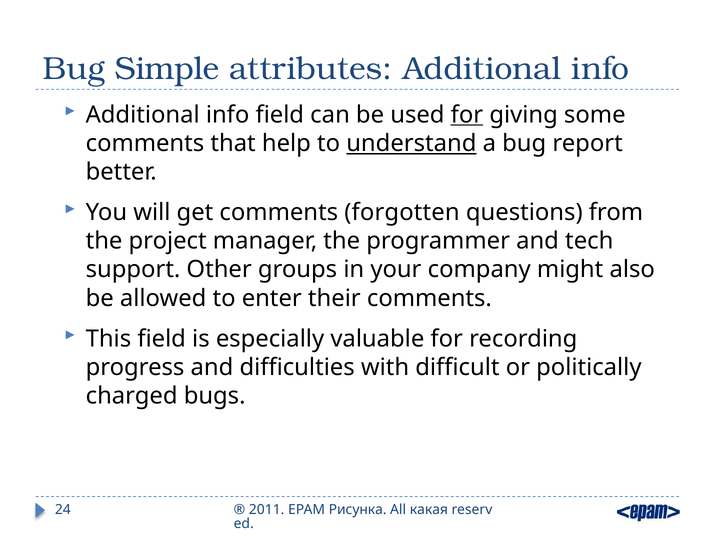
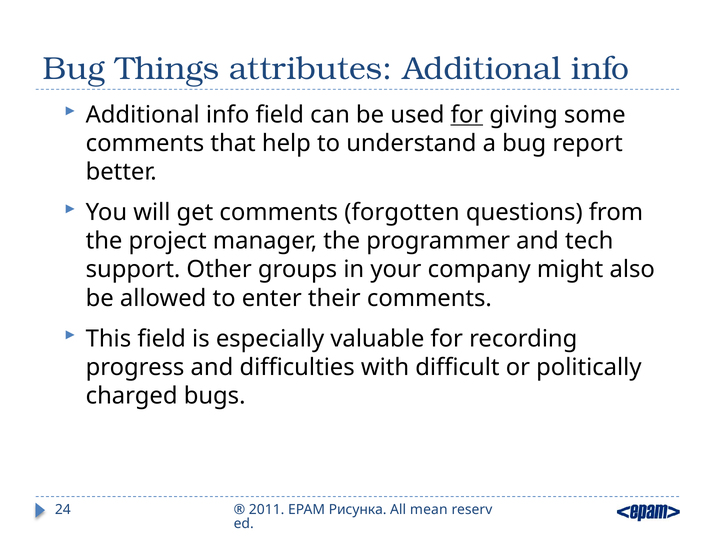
Simple: Simple -> Things
understand underline: present -> none
какая: какая -> mean
